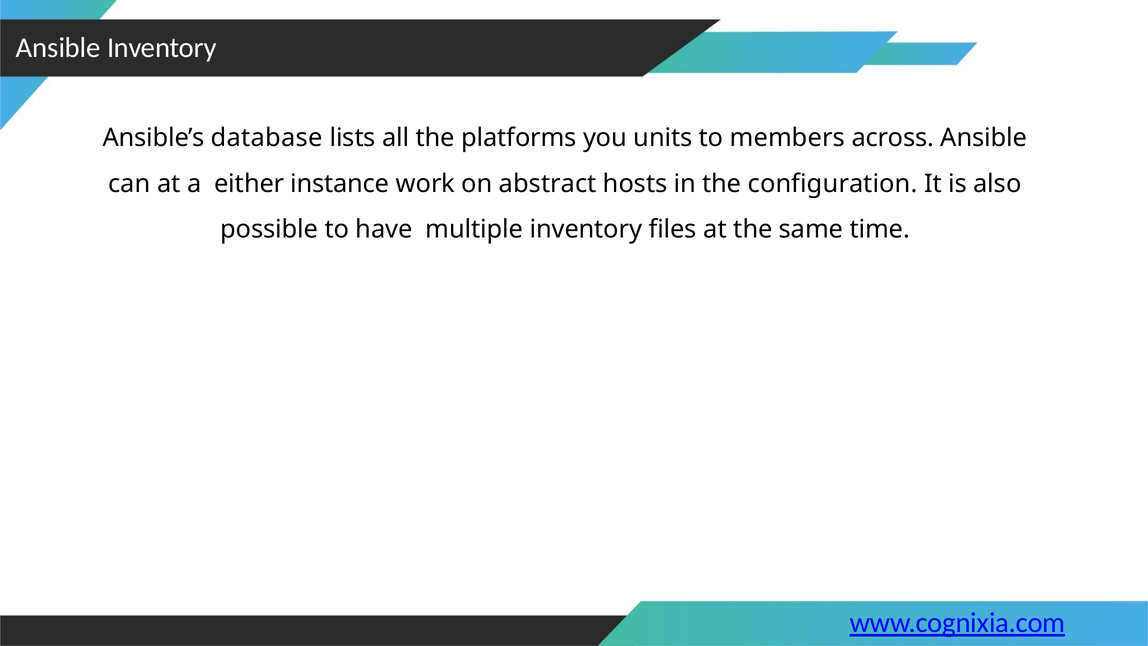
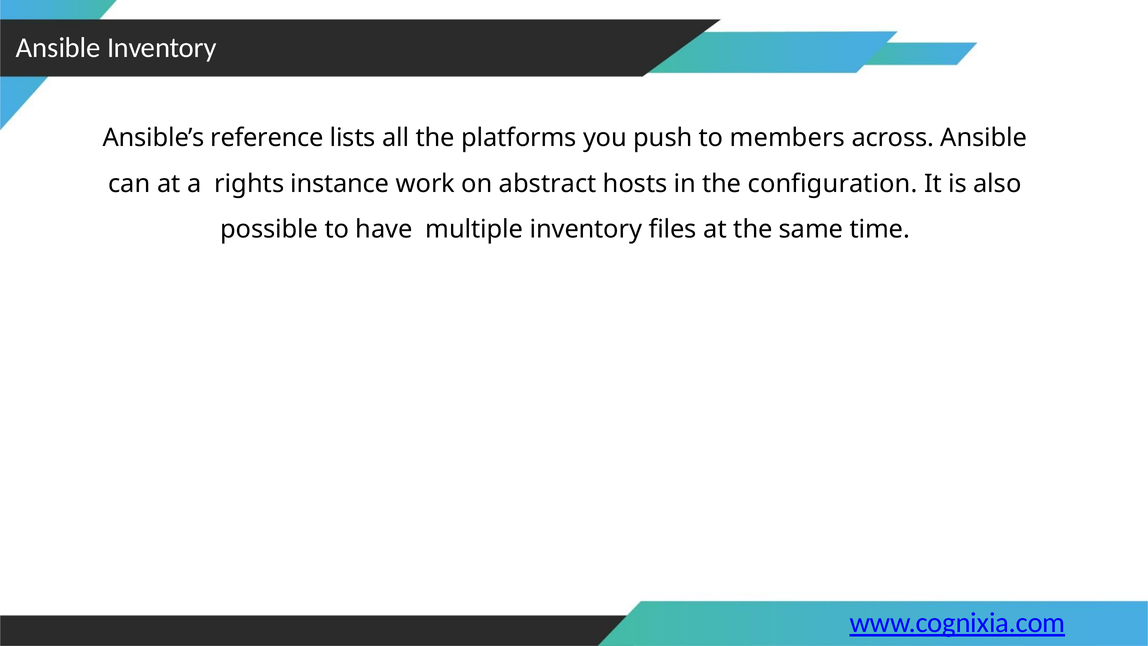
database: database -> reference
units: units -> push
either: either -> rights
